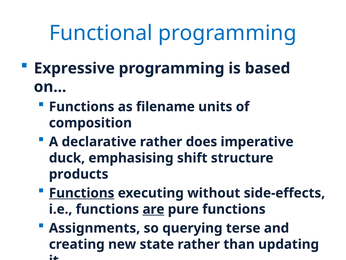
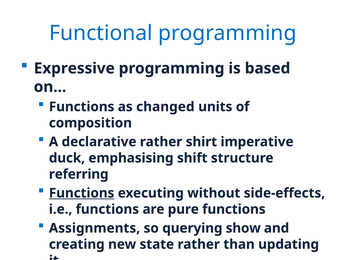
filename: filename -> changed
does: does -> shirt
products: products -> referring
are underline: present -> none
terse: terse -> show
